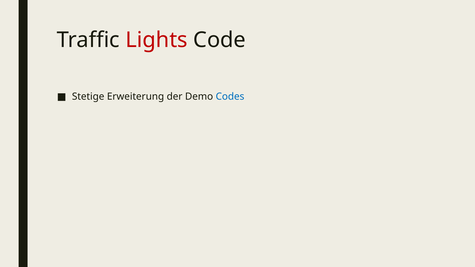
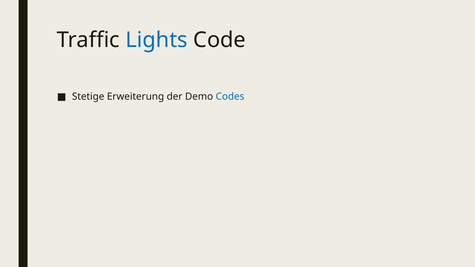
Lights colour: red -> blue
